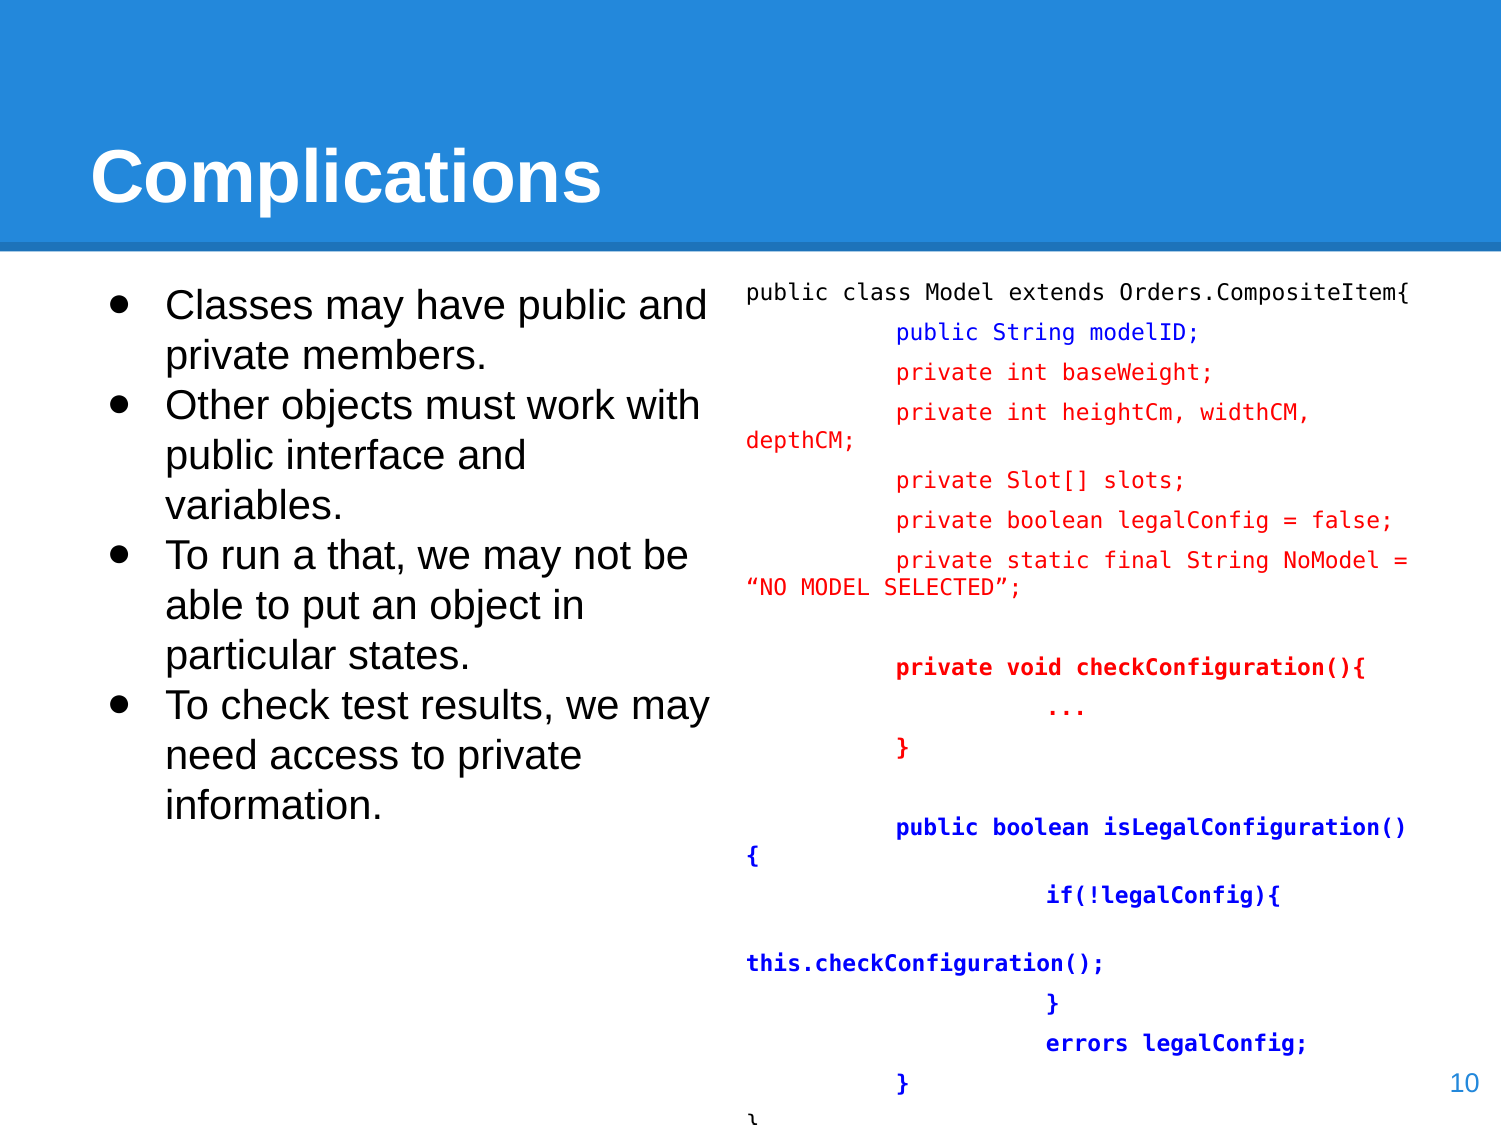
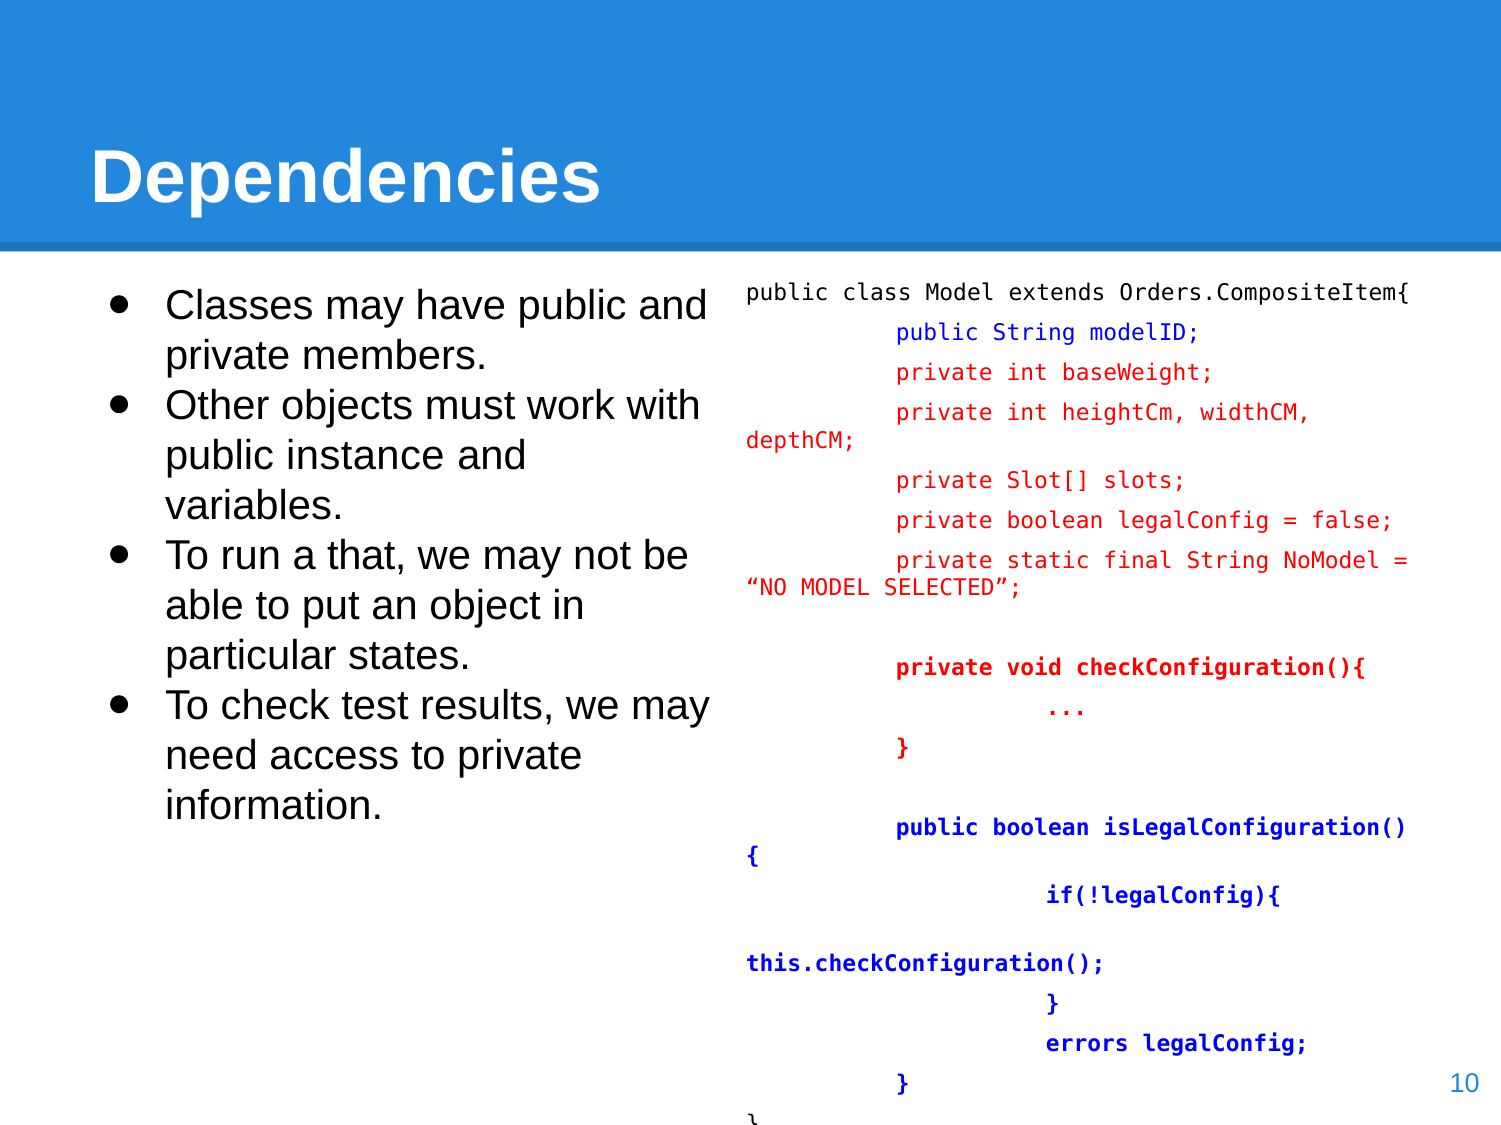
Complications: Complications -> Dependencies
interface: interface -> instance
